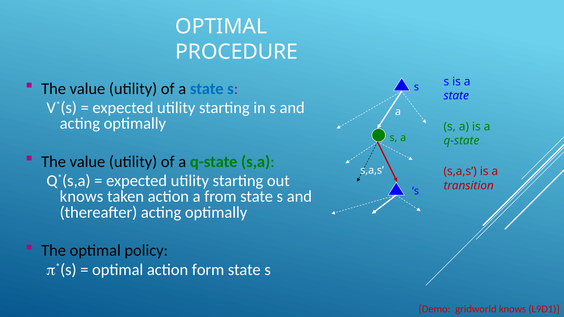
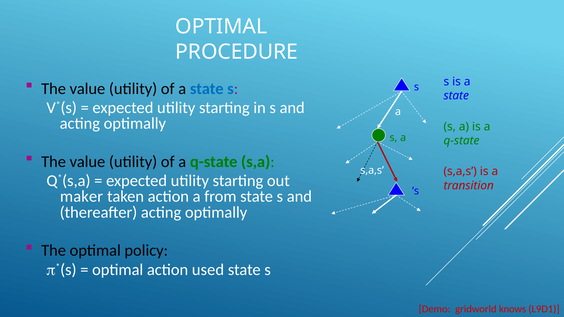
knows at (82, 197): knows -> maker
form: form -> used
